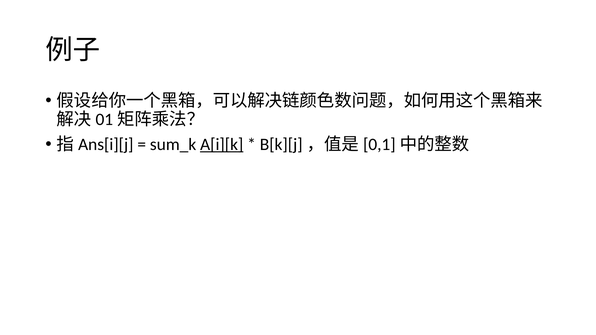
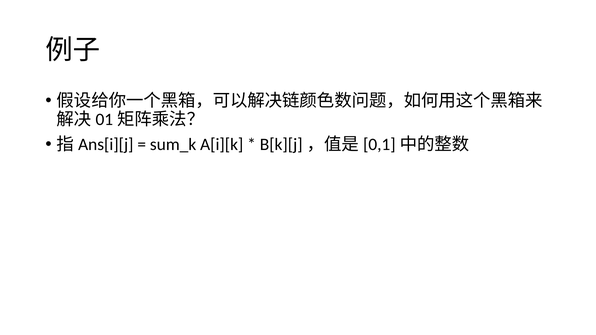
A[i][k underline: present -> none
